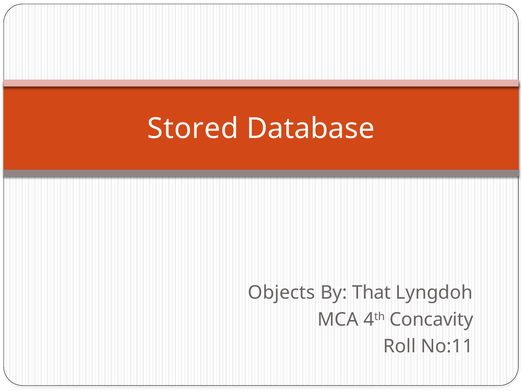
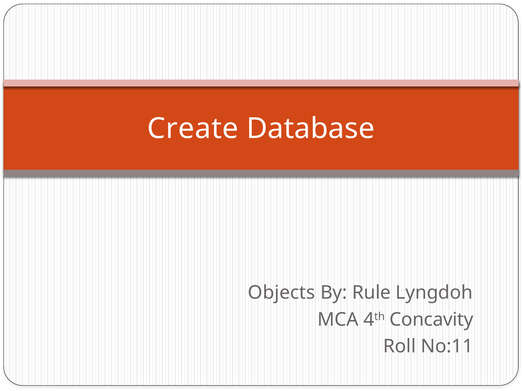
Stored: Stored -> Create
That: That -> Rule
